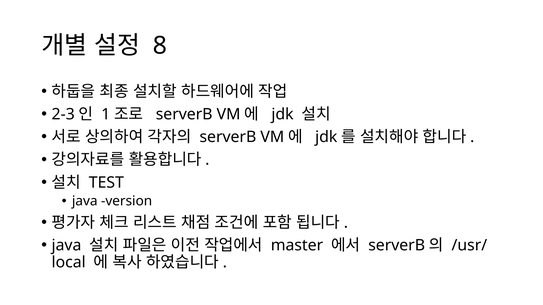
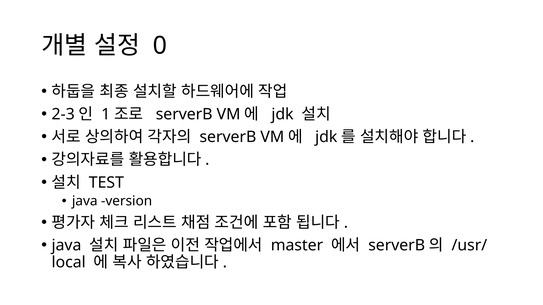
8: 8 -> 0
